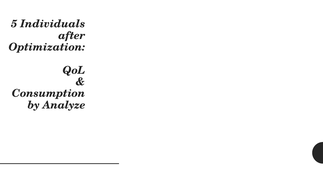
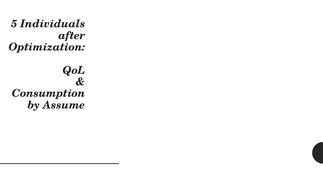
Analyze: Analyze -> Assume
